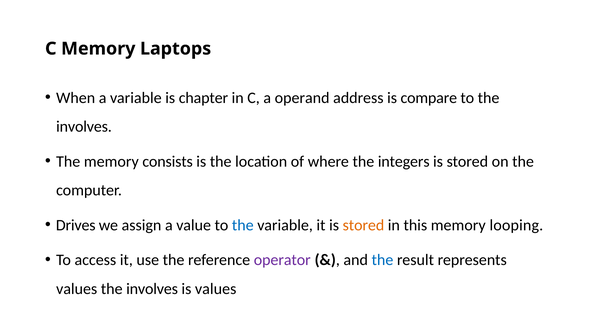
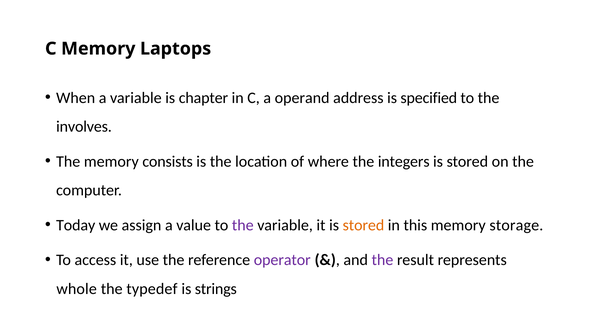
compare: compare -> specified
Drives: Drives -> Today
the at (243, 225) colour: blue -> purple
looping: looping -> storage
the at (382, 260) colour: blue -> purple
values at (77, 289): values -> whole
involves at (152, 289): involves -> typedef
is values: values -> strings
